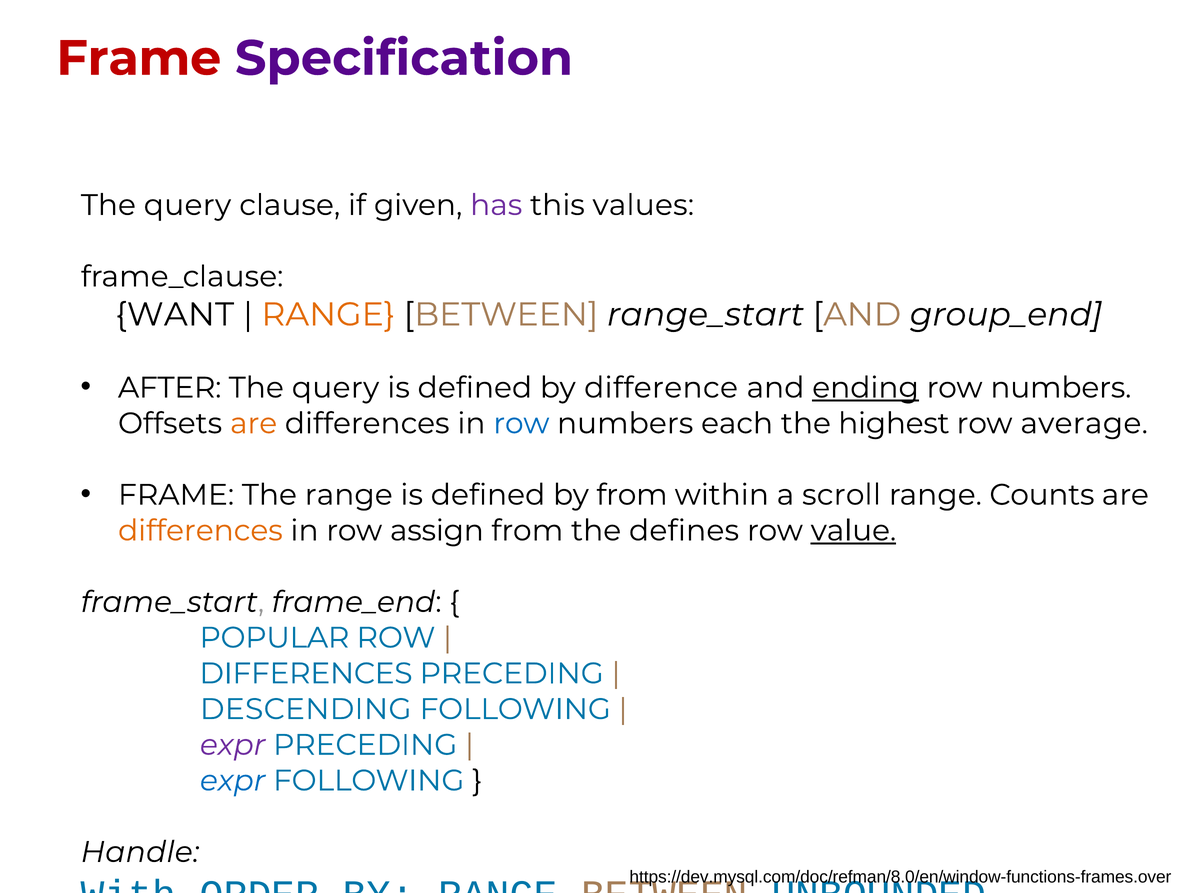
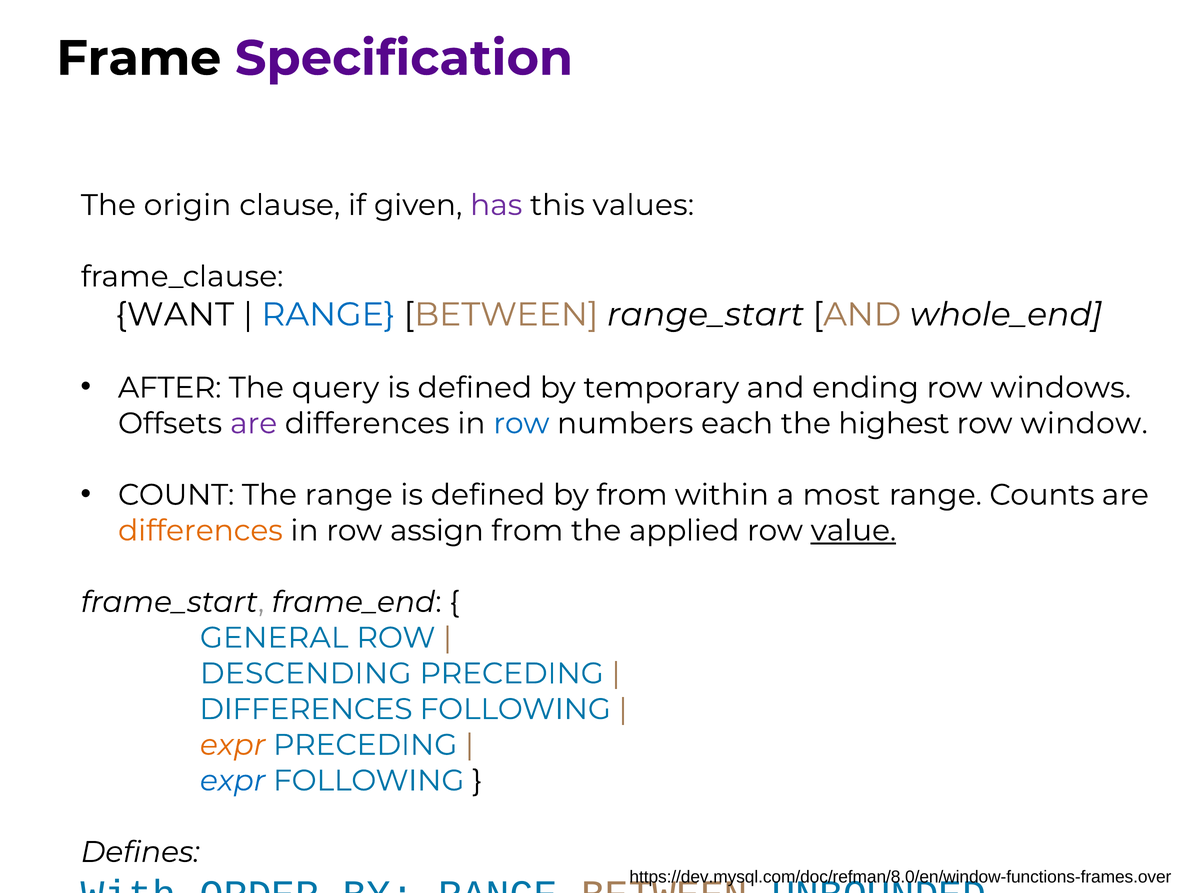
Frame at (139, 58) colour: red -> black
query at (187, 205): query -> origin
RANGE at (328, 315) colour: orange -> blue
group_end: group_end -> whole_end
difference: difference -> temporary
ending underline: present -> none
numbers at (1061, 388): numbers -> windows
are at (254, 424) colour: orange -> purple
average: average -> window
FRAME at (176, 495): FRAME -> COUNT
scroll: scroll -> most
defines: defines -> applied
POPULAR: POPULAR -> GENERAL
DIFFERENCES at (306, 674): DIFFERENCES -> DESCENDING
DESCENDING at (306, 709): DESCENDING -> DIFFERENCES
expr at (233, 745) colour: purple -> orange
Handle: Handle -> Defines
